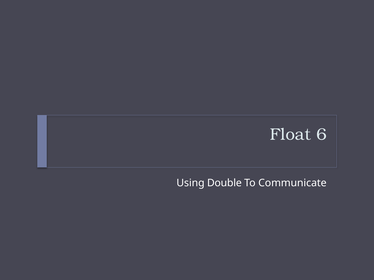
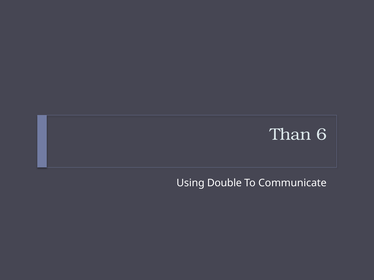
Float: Float -> Than
